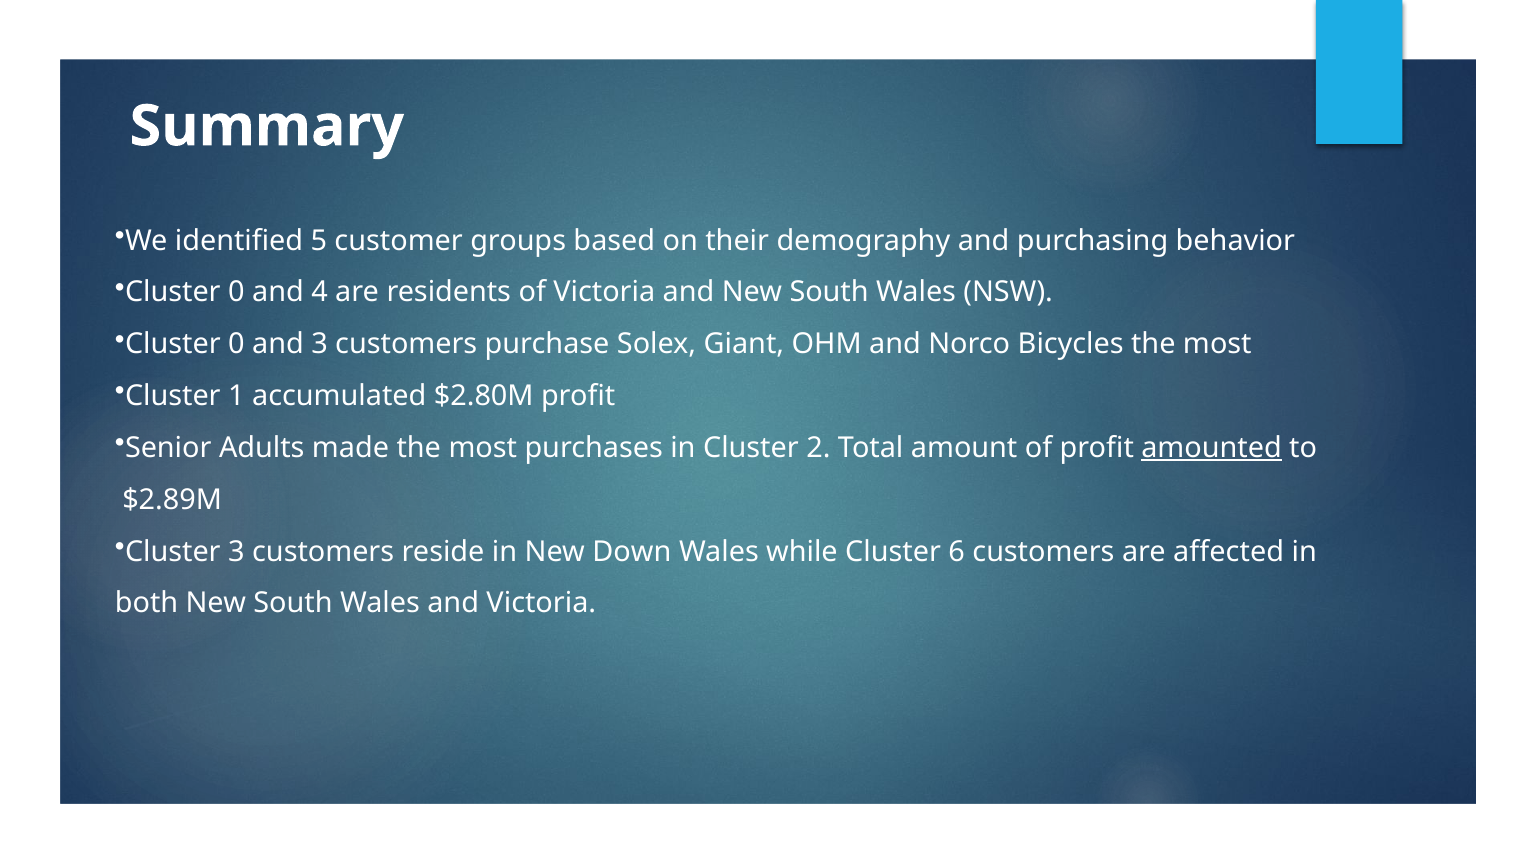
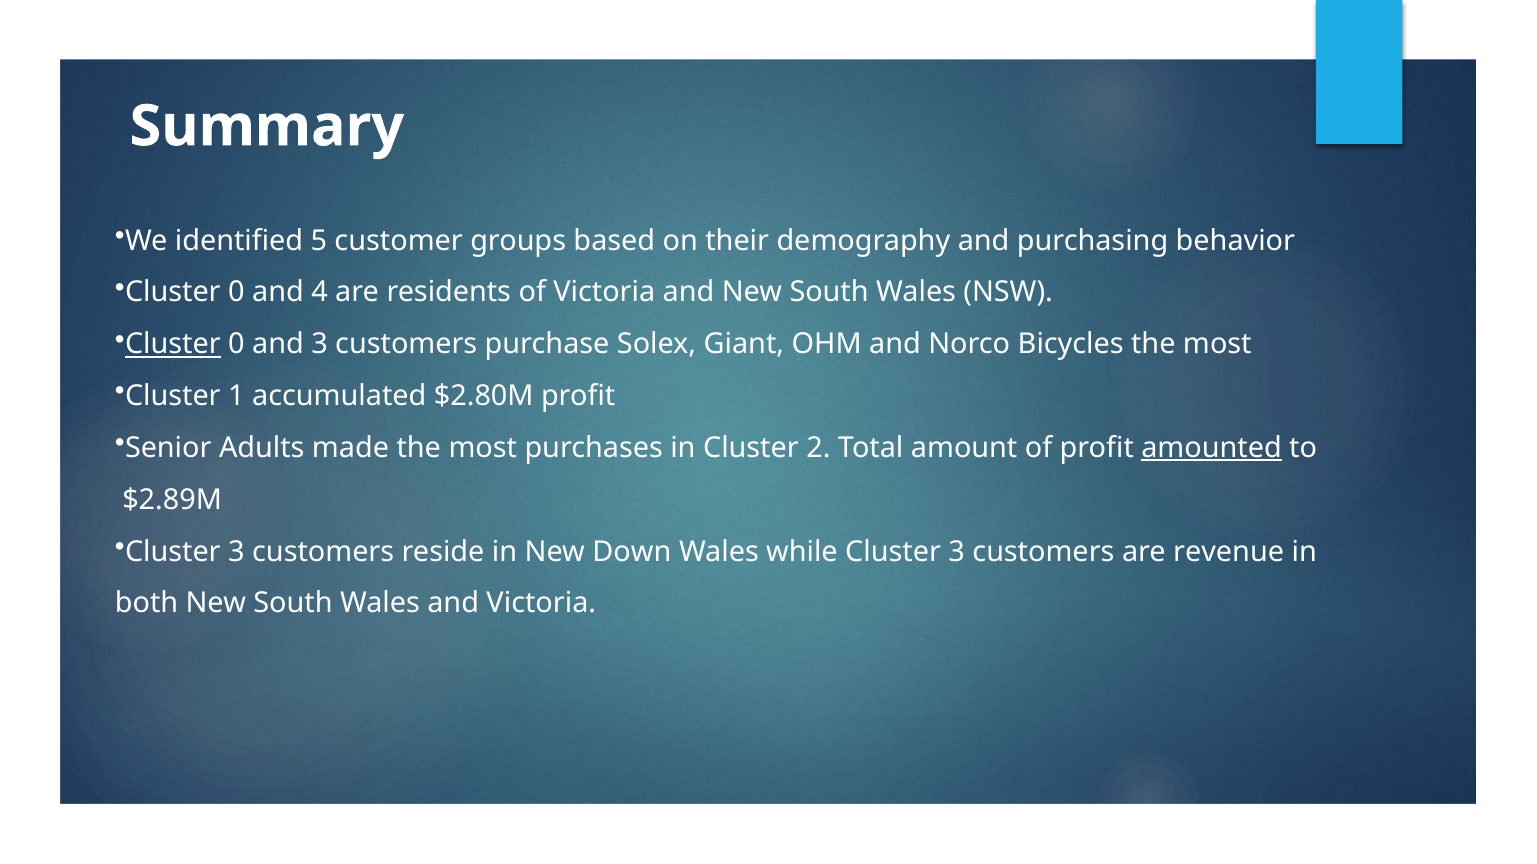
Cluster at (173, 344) underline: none -> present
while Cluster 6: 6 -> 3
affected: affected -> revenue
